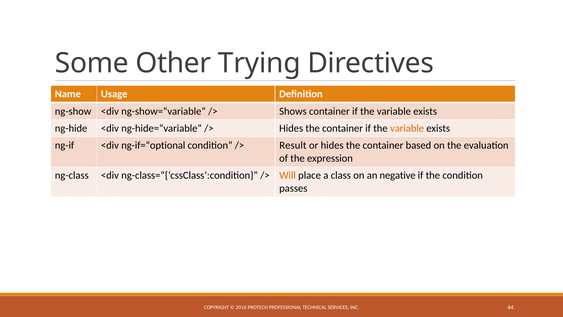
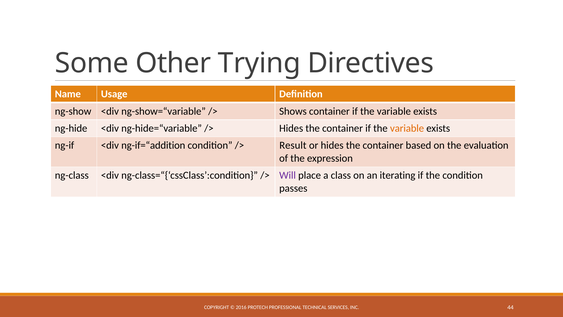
ng-if=“optional: ng-if=“optional -> ng-if=“addition
Will colour: orange -> purple
negative: negative -> iterating
